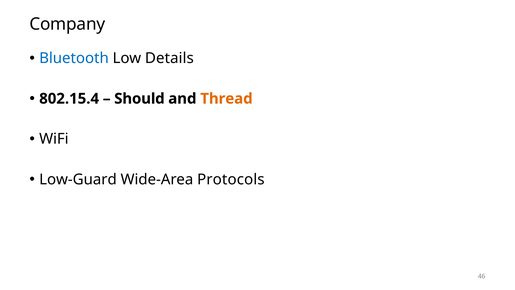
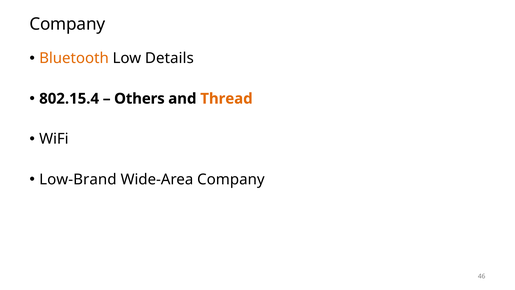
Bluetooth colour: blue -> orange
Should: Should -> Others
Low-Guard: Low-Guard -> Low-Brand
Wide-Area Protocols: Protocols -> Company
